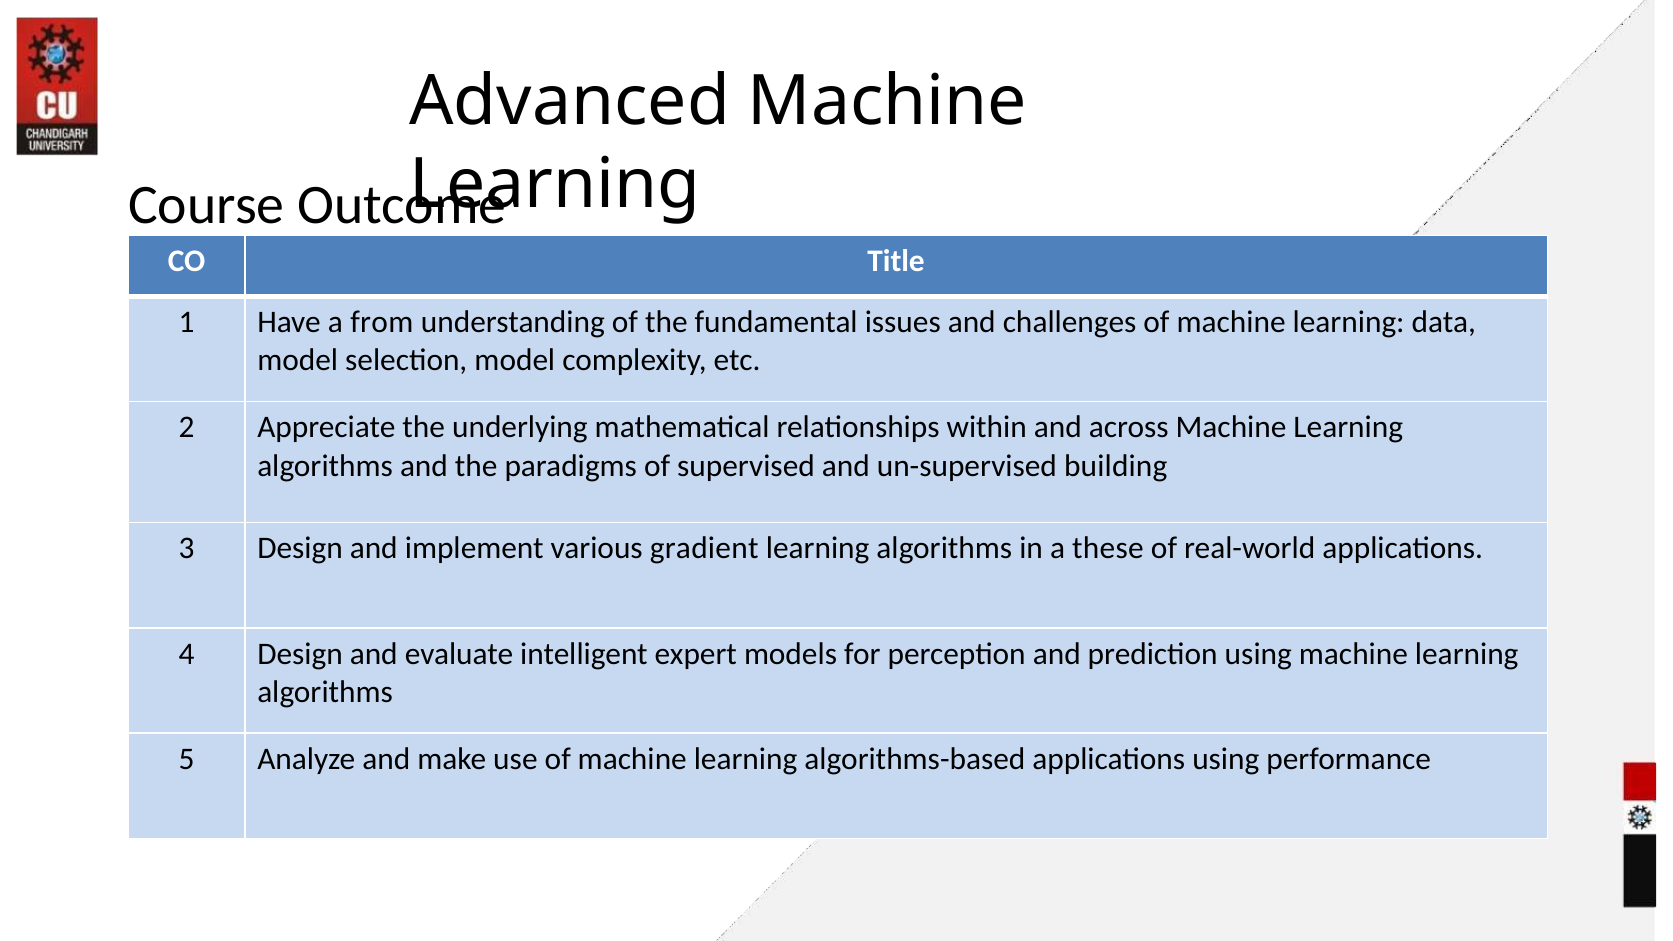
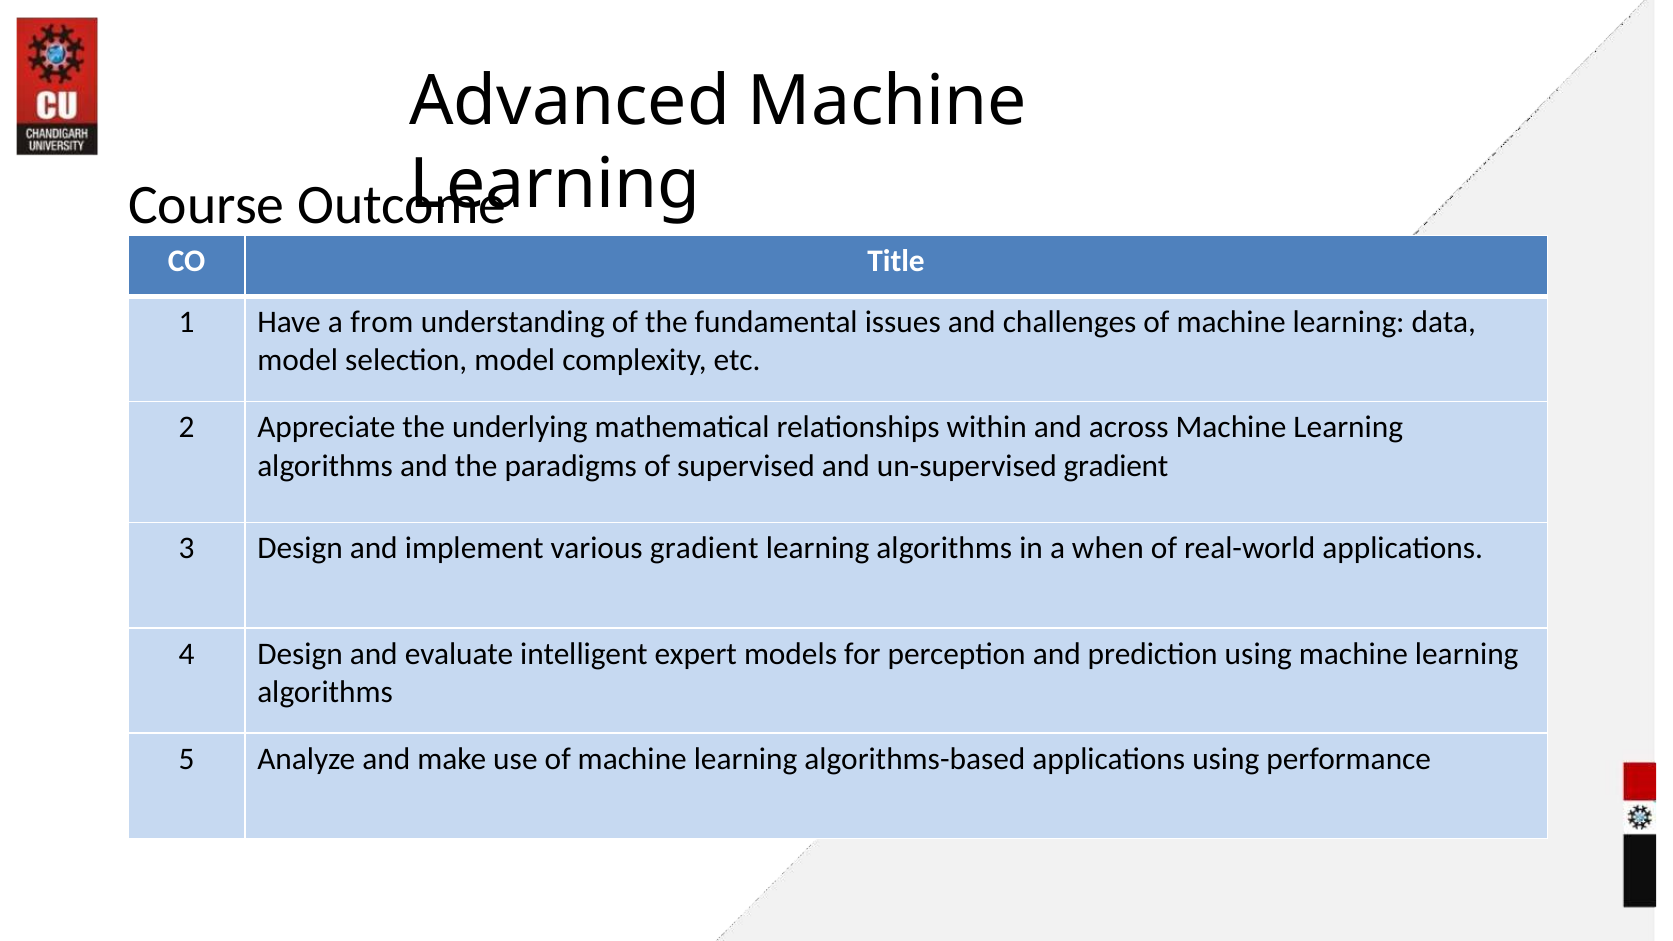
un-supervised building: building -> gradient
these: these -> when
